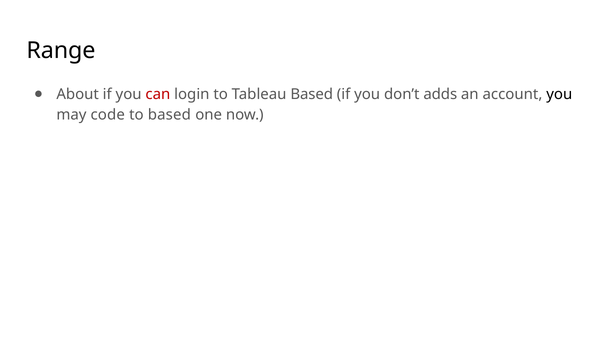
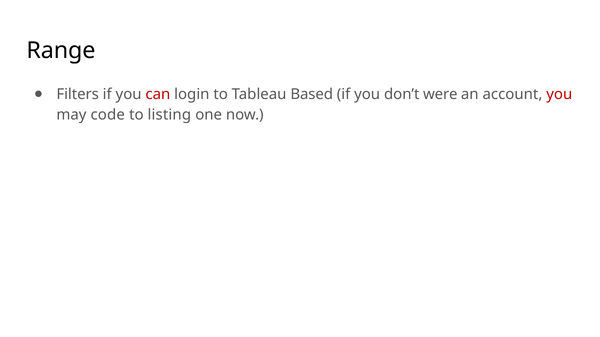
About: About -> Filters
adds: adds -> were
you at (559, 94) colour: black -> red
to based: based -> listing
